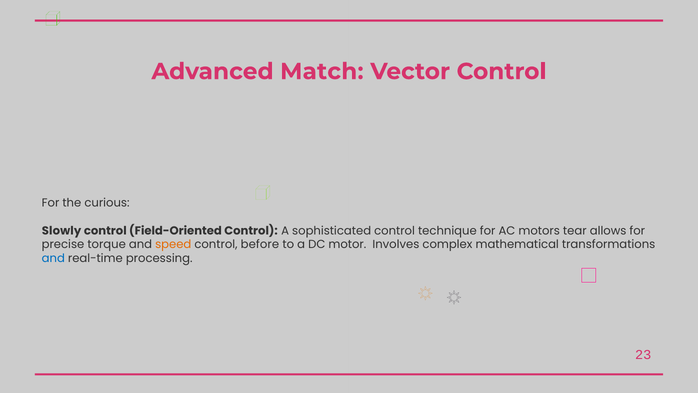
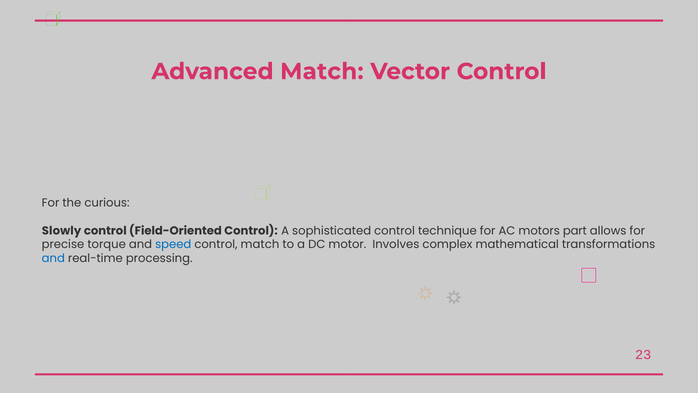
tear: tear -> part
speed colour: orange -> blue
control before: before -> match
